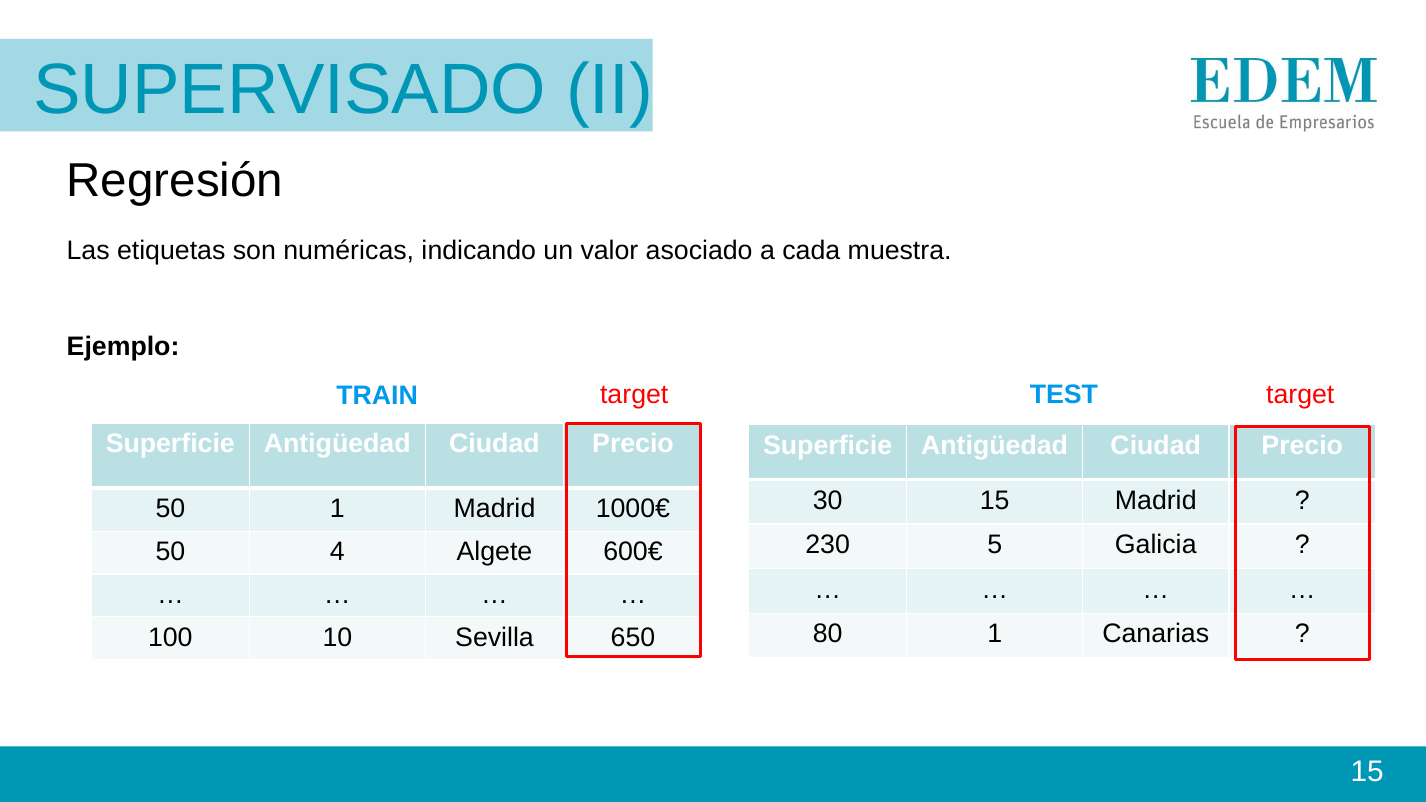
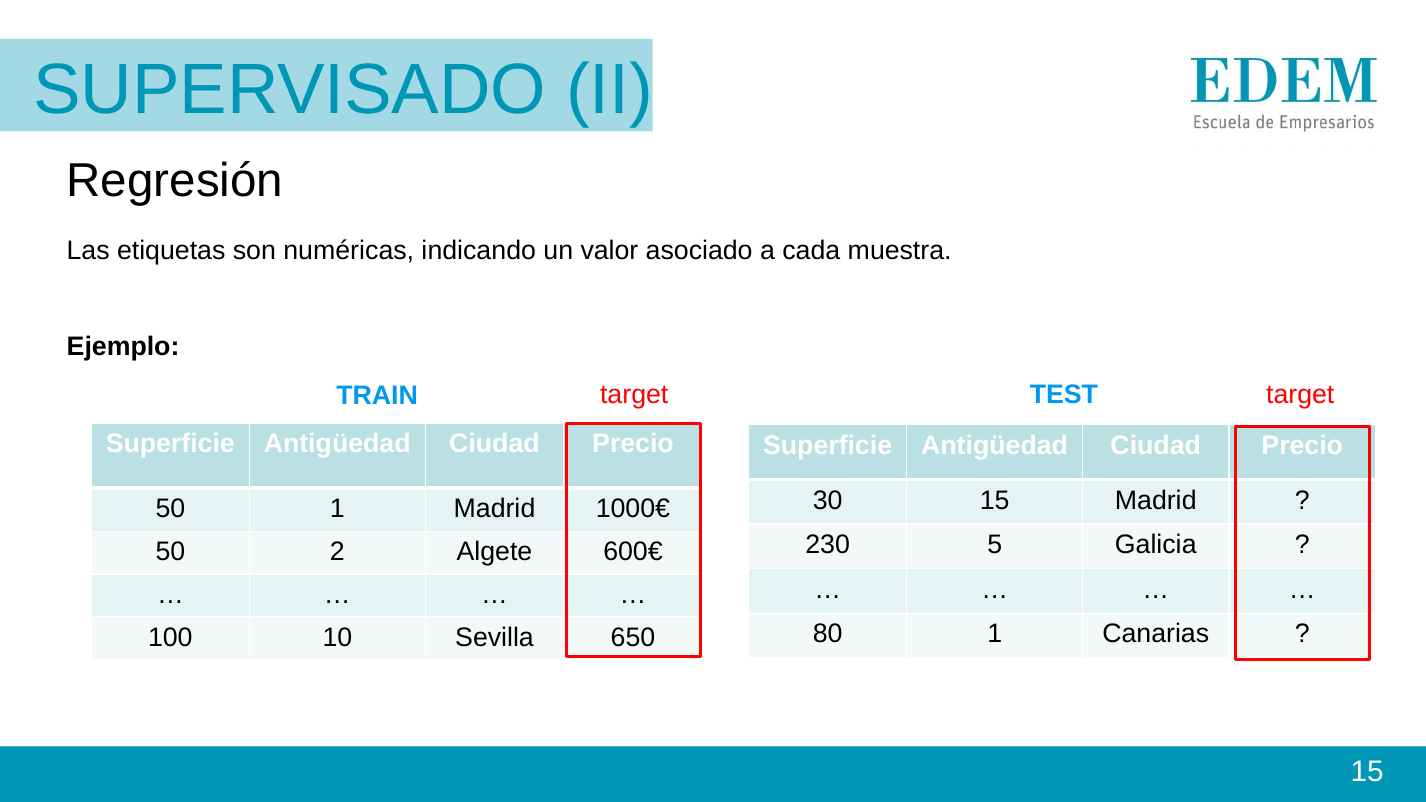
4: 4 -> 2
